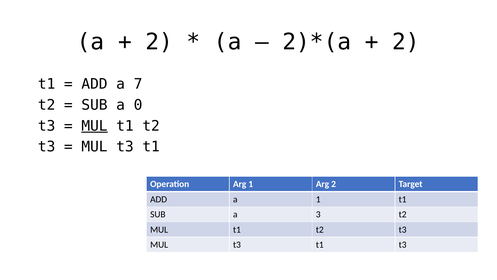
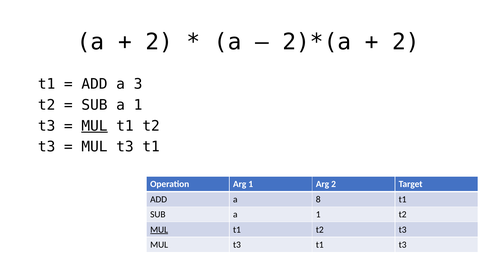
7: 7 -> 3
0 at (138, 105): 0 -> 1
a 1: 1 -> 8
3 at (318, 214): 3 -> 1
MUL at (159, 229) underline: none -> present
